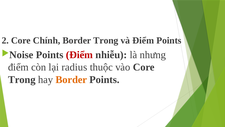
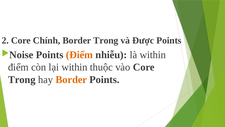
và Điểm: Điểm -> Được
Điểm at (79, 55) colour: red -> orange
là nhưng: nhưng -> within
lại radius: radius -> within
